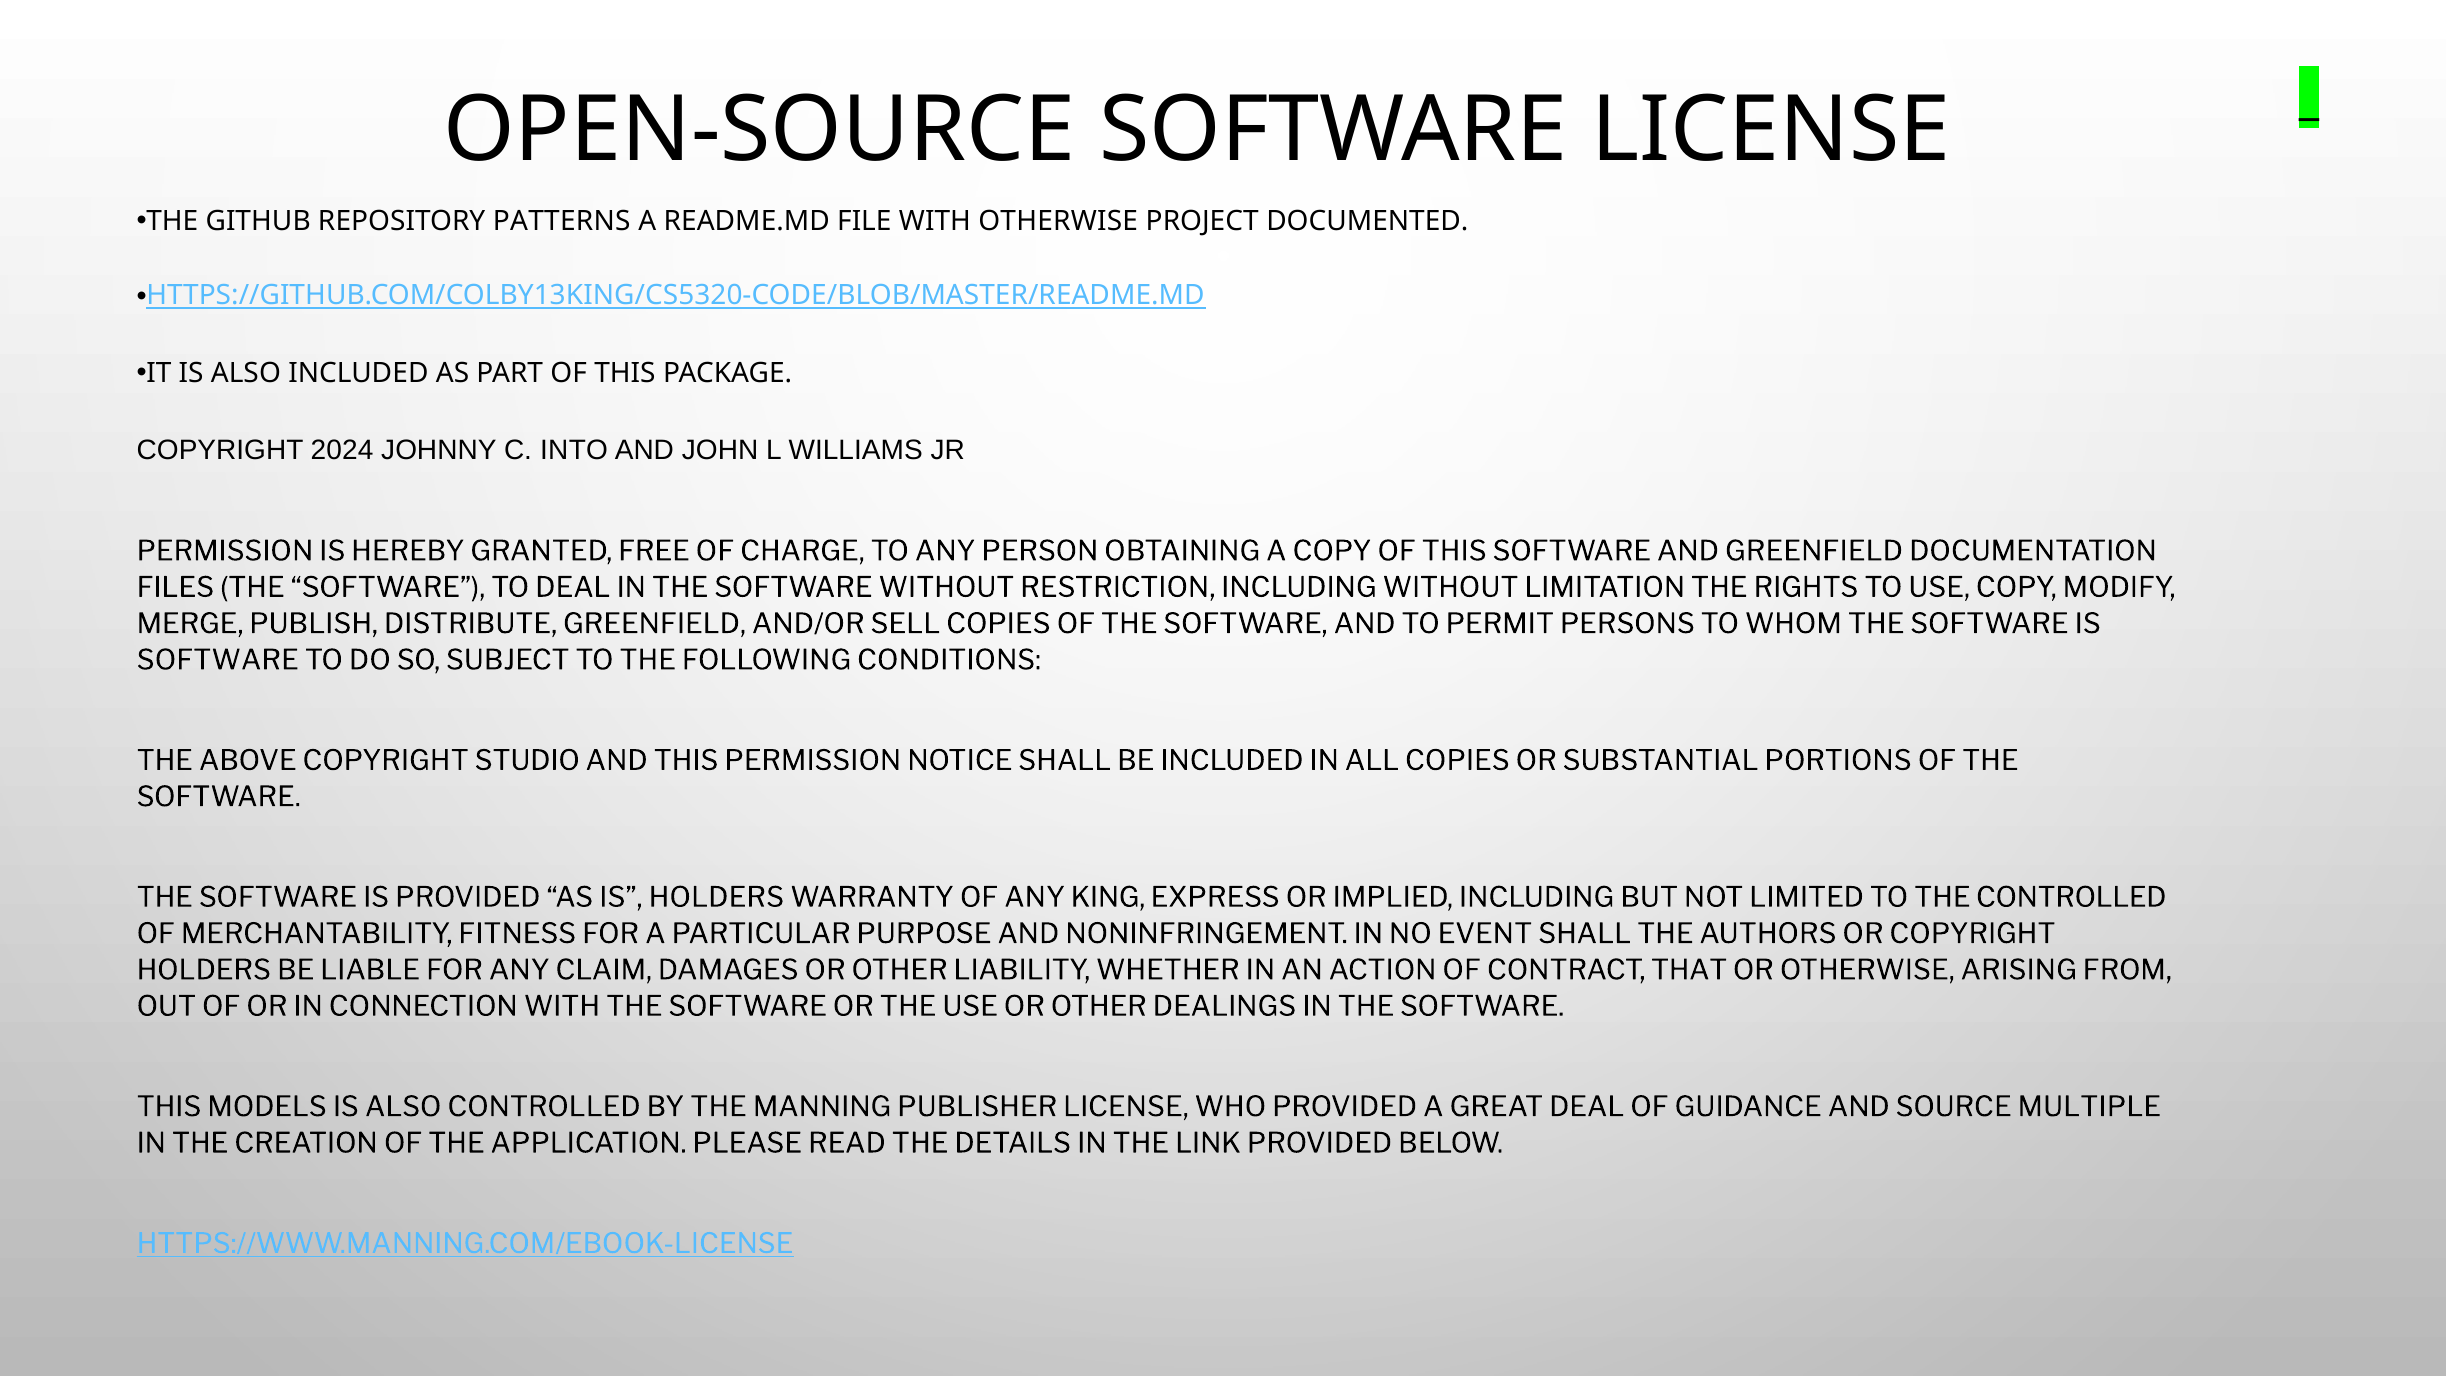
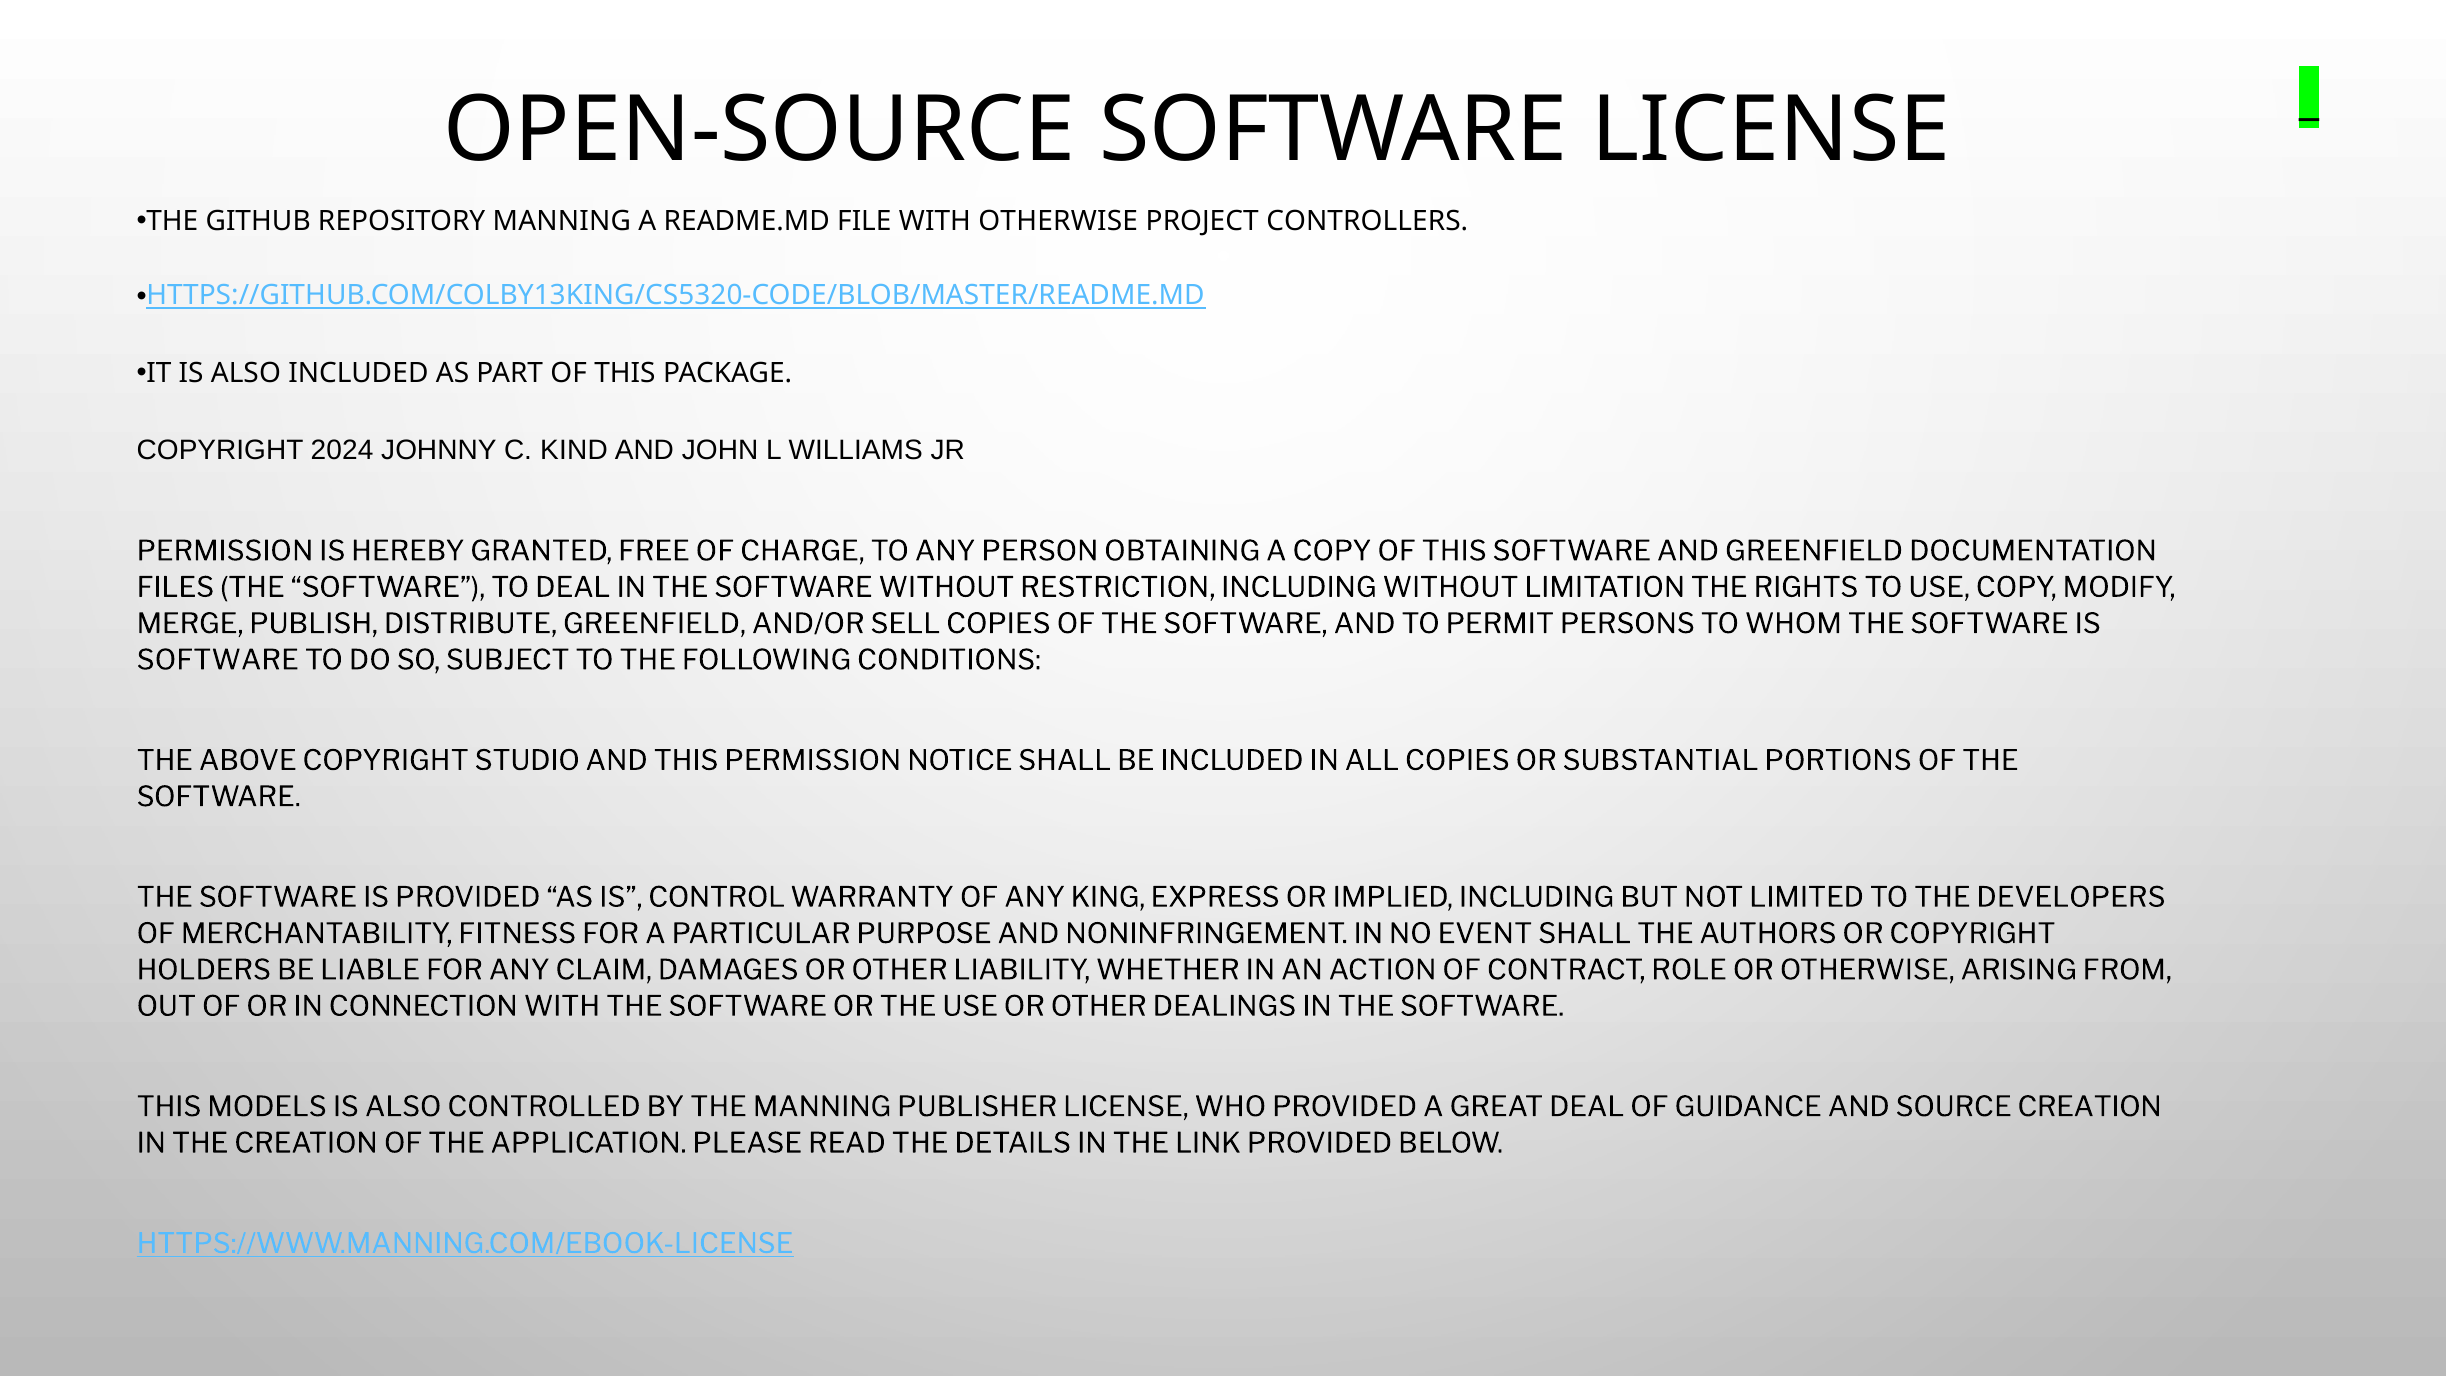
REPOSITORY PATTERNS: PATTERNS -> MANNING
DOCUMENTED: DOCUMENTED -> CONTROLLERS
INTO: INTO -> KIND
IS HOLDERS: HOLDERS -> CONTROL
THE CONTROLLED: CONTROLLED -> DEVELOPERS
THAT: THAT -> ROLE
SOURCE MULTIPLE: MULTIPLE -> CREATION
